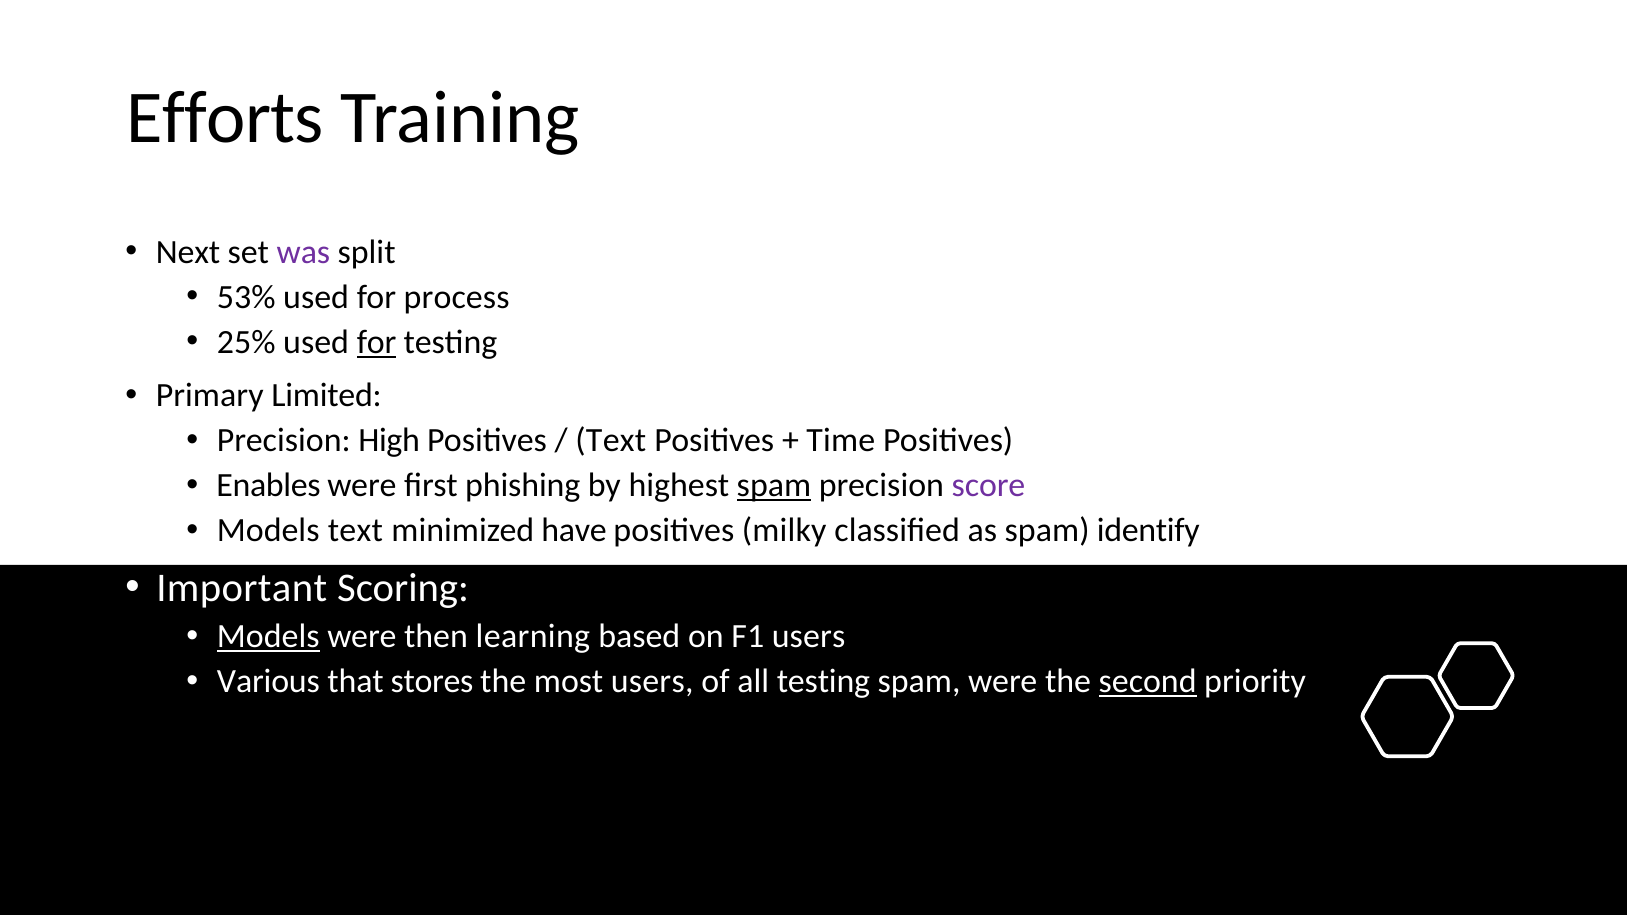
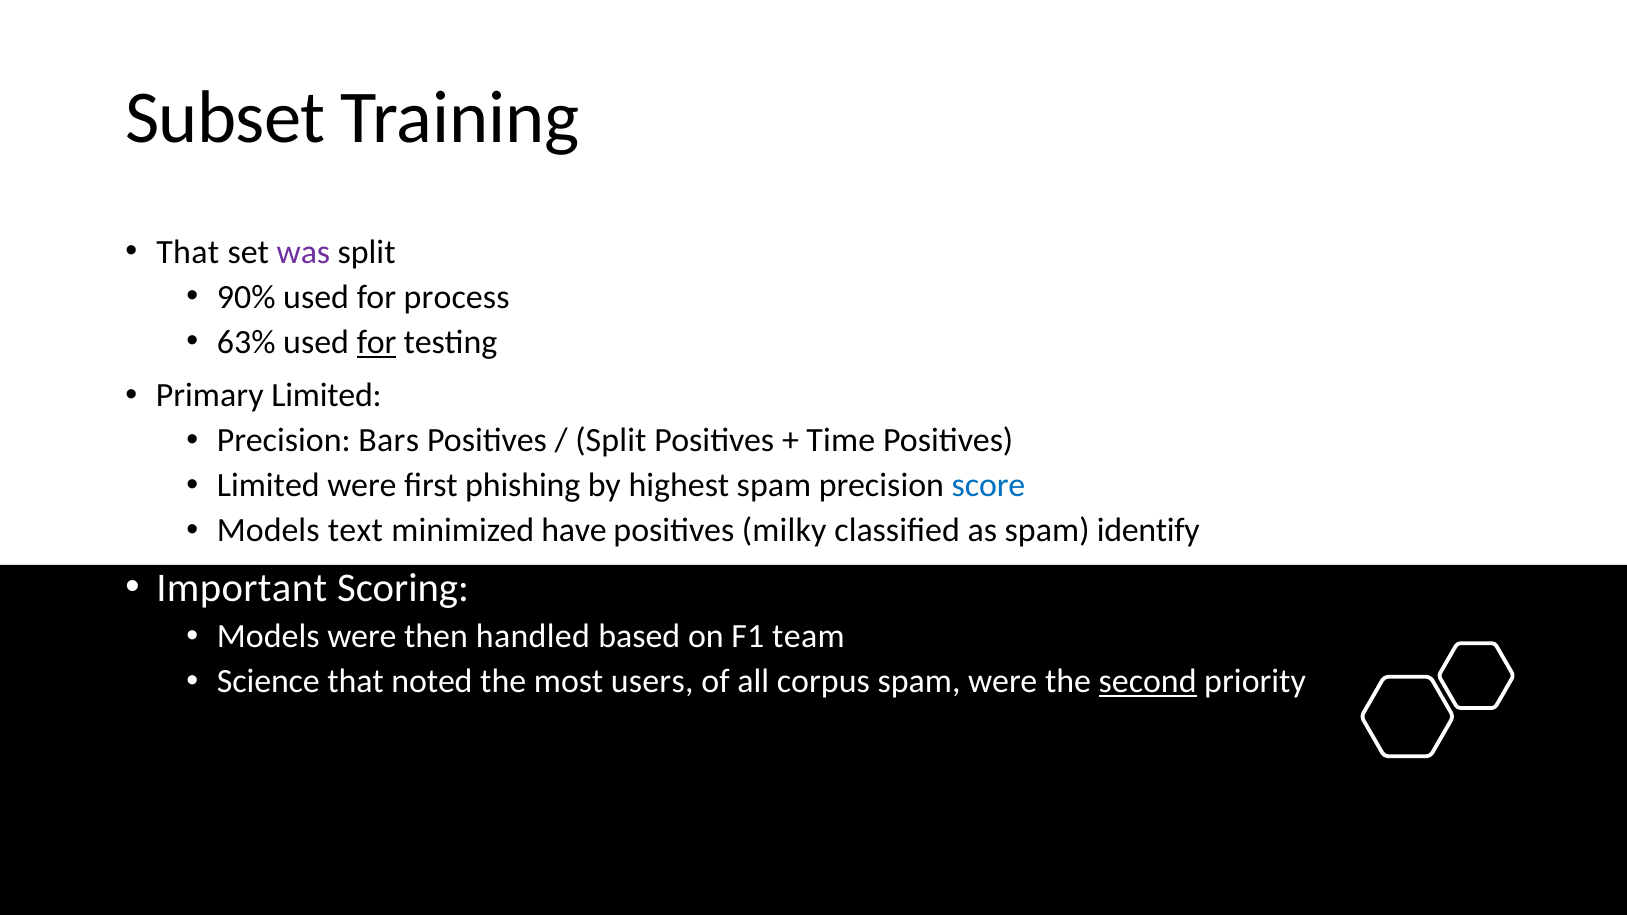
Efforts: Efforts -> Subset
Next at (188, 252): Next -> That
53%: 53% -> 90%
25%: 25% -> 63%
High: High -> Bars
Text at (611, 441): Text -> Split
Enables at (268, 486): Enables -> Limited
spam at (774, 486) underline: present -> none
score colour: purple -> blue
Models at (268, 637) underline: present -> none
learning: learning -> handled
F1 users: users -> team
Various: Various -> Science
stores: stores -> noted
all testing: testing -> corpus
